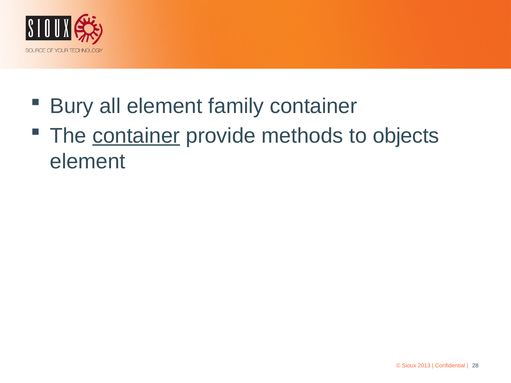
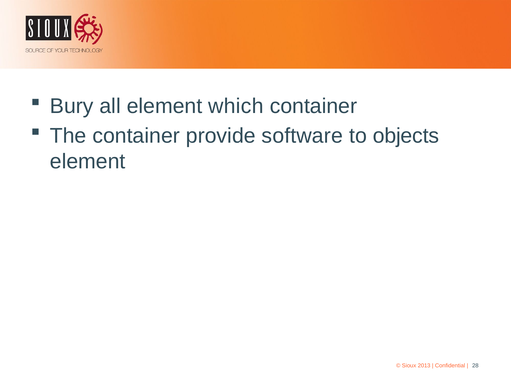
family: family -> which
container at (136, 136) underline: present -> none
methods: methods -> software
